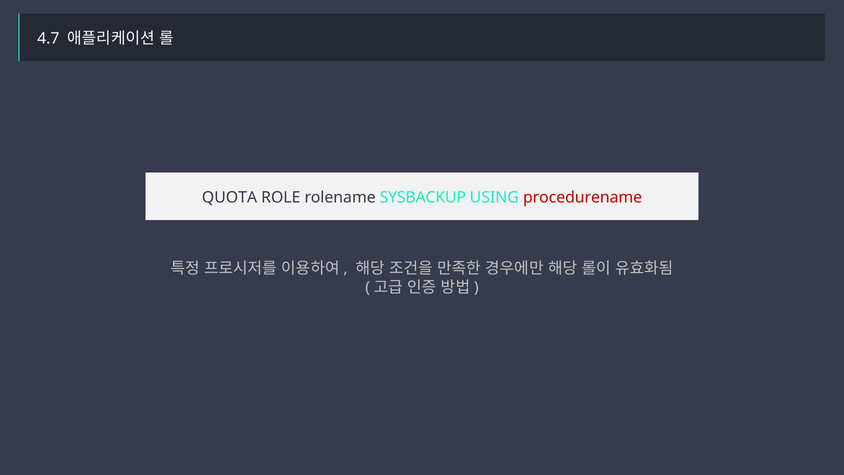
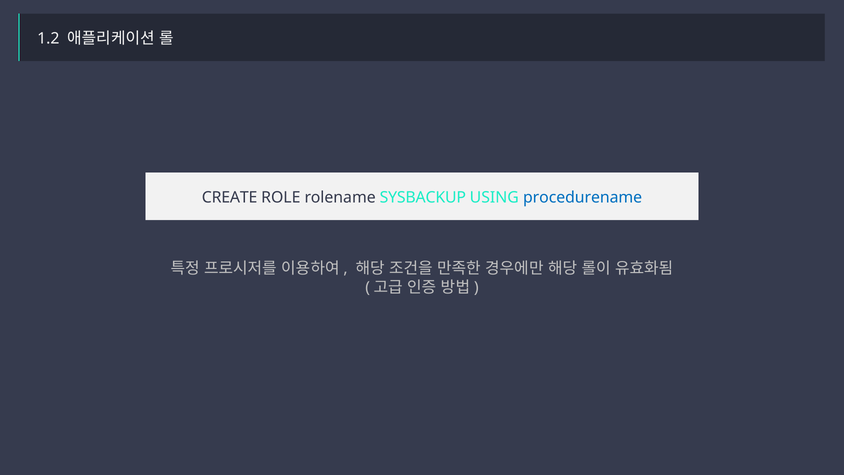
4.7: 4.7 -> 1.2
QUOTA: QUOTA -> CREATE
procedurename colour: red -> blue
